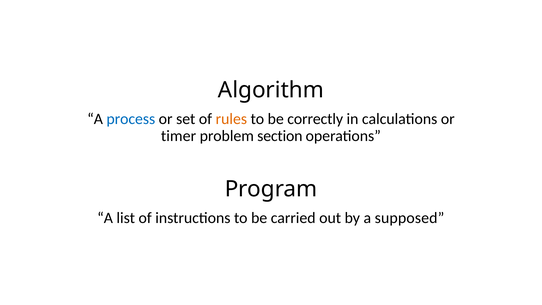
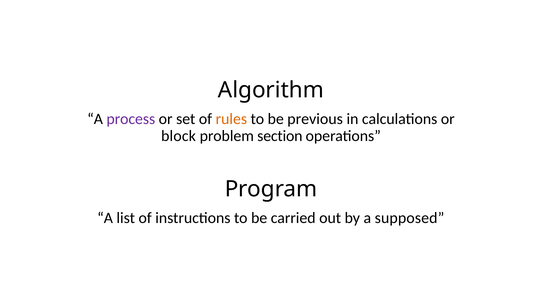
process colour: blue -> purple
correctly: correctly -> previous
timer: timer -> block
